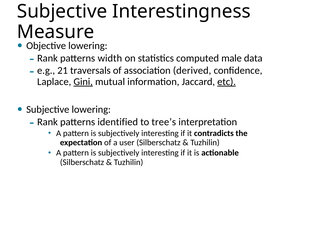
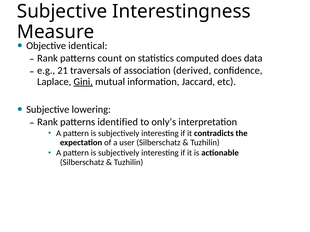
lowering at (88, 46): lowering -> identical
width: width -> count
male: male -> does
etc underline: present -> none
tree’s: tree’s -> only’s
